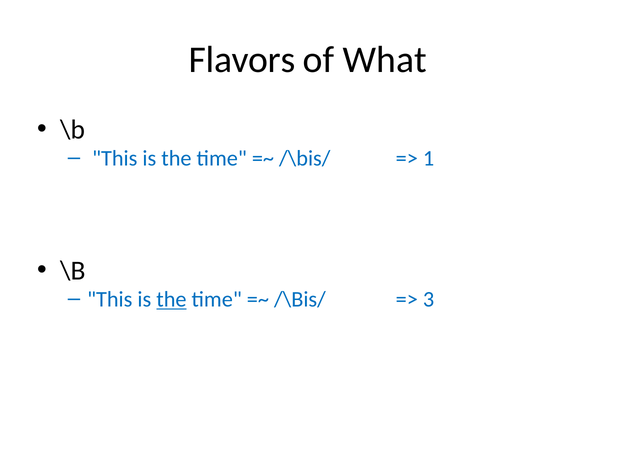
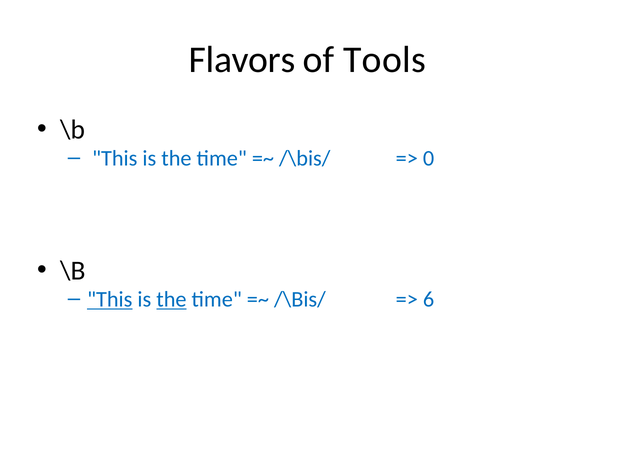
What: What -> Tools
1: 1 -> 0
This at (110, 299) underline: none -> present
3: 3 -> 6
